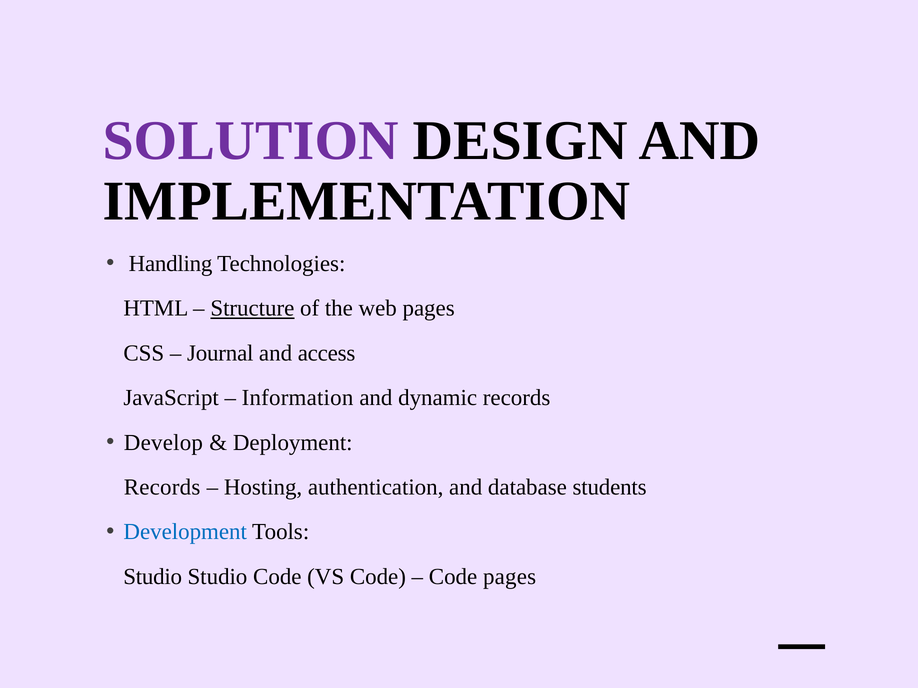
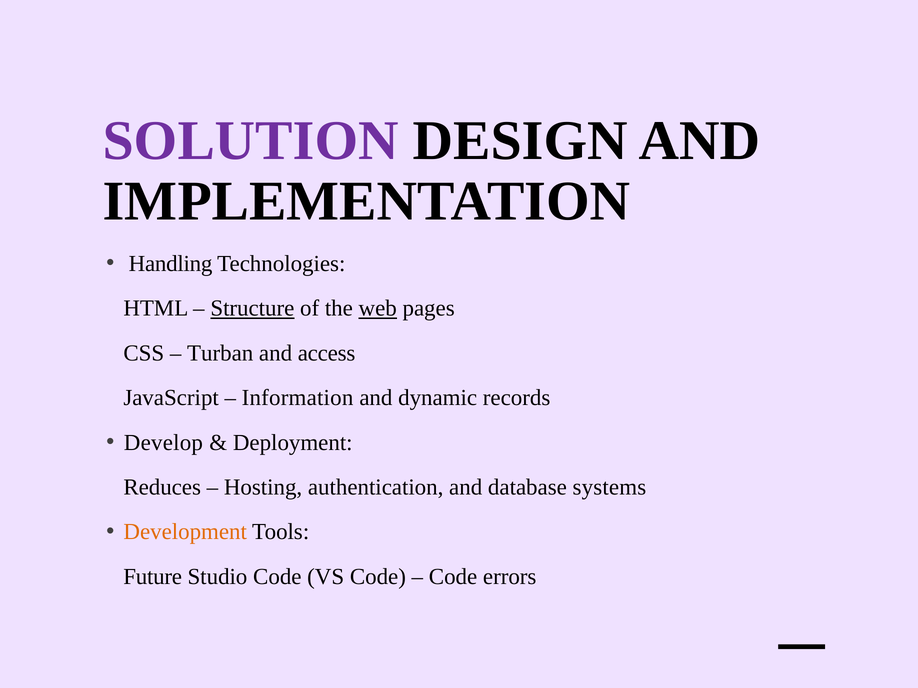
web underline: none -> present
Journal: Journal -> Turban
Records at (162, 488): Records -> Reduces
students: students -> systems
Development colour: blue -> orange
Studio at (153, 577): Studio -> Future
Code pages: pages -> errors
